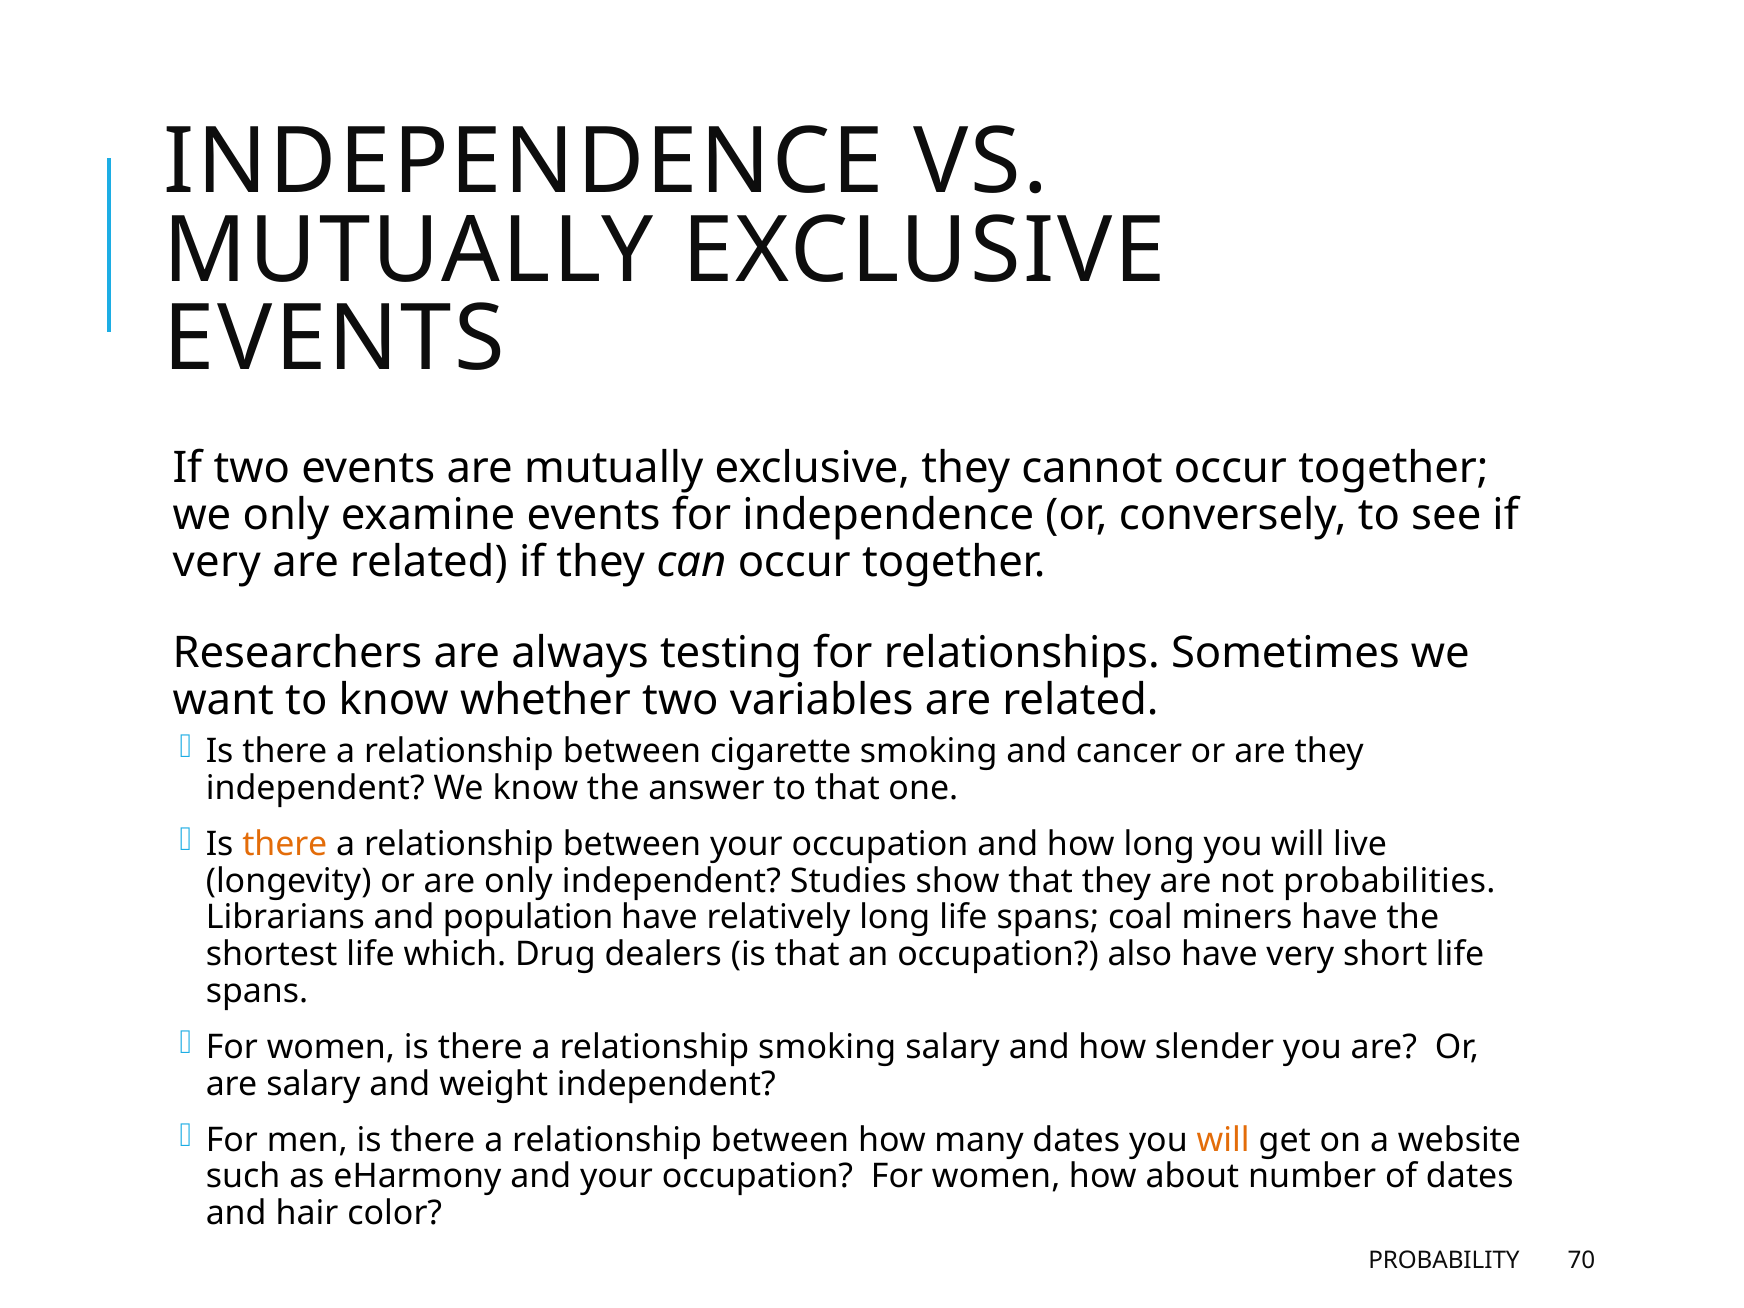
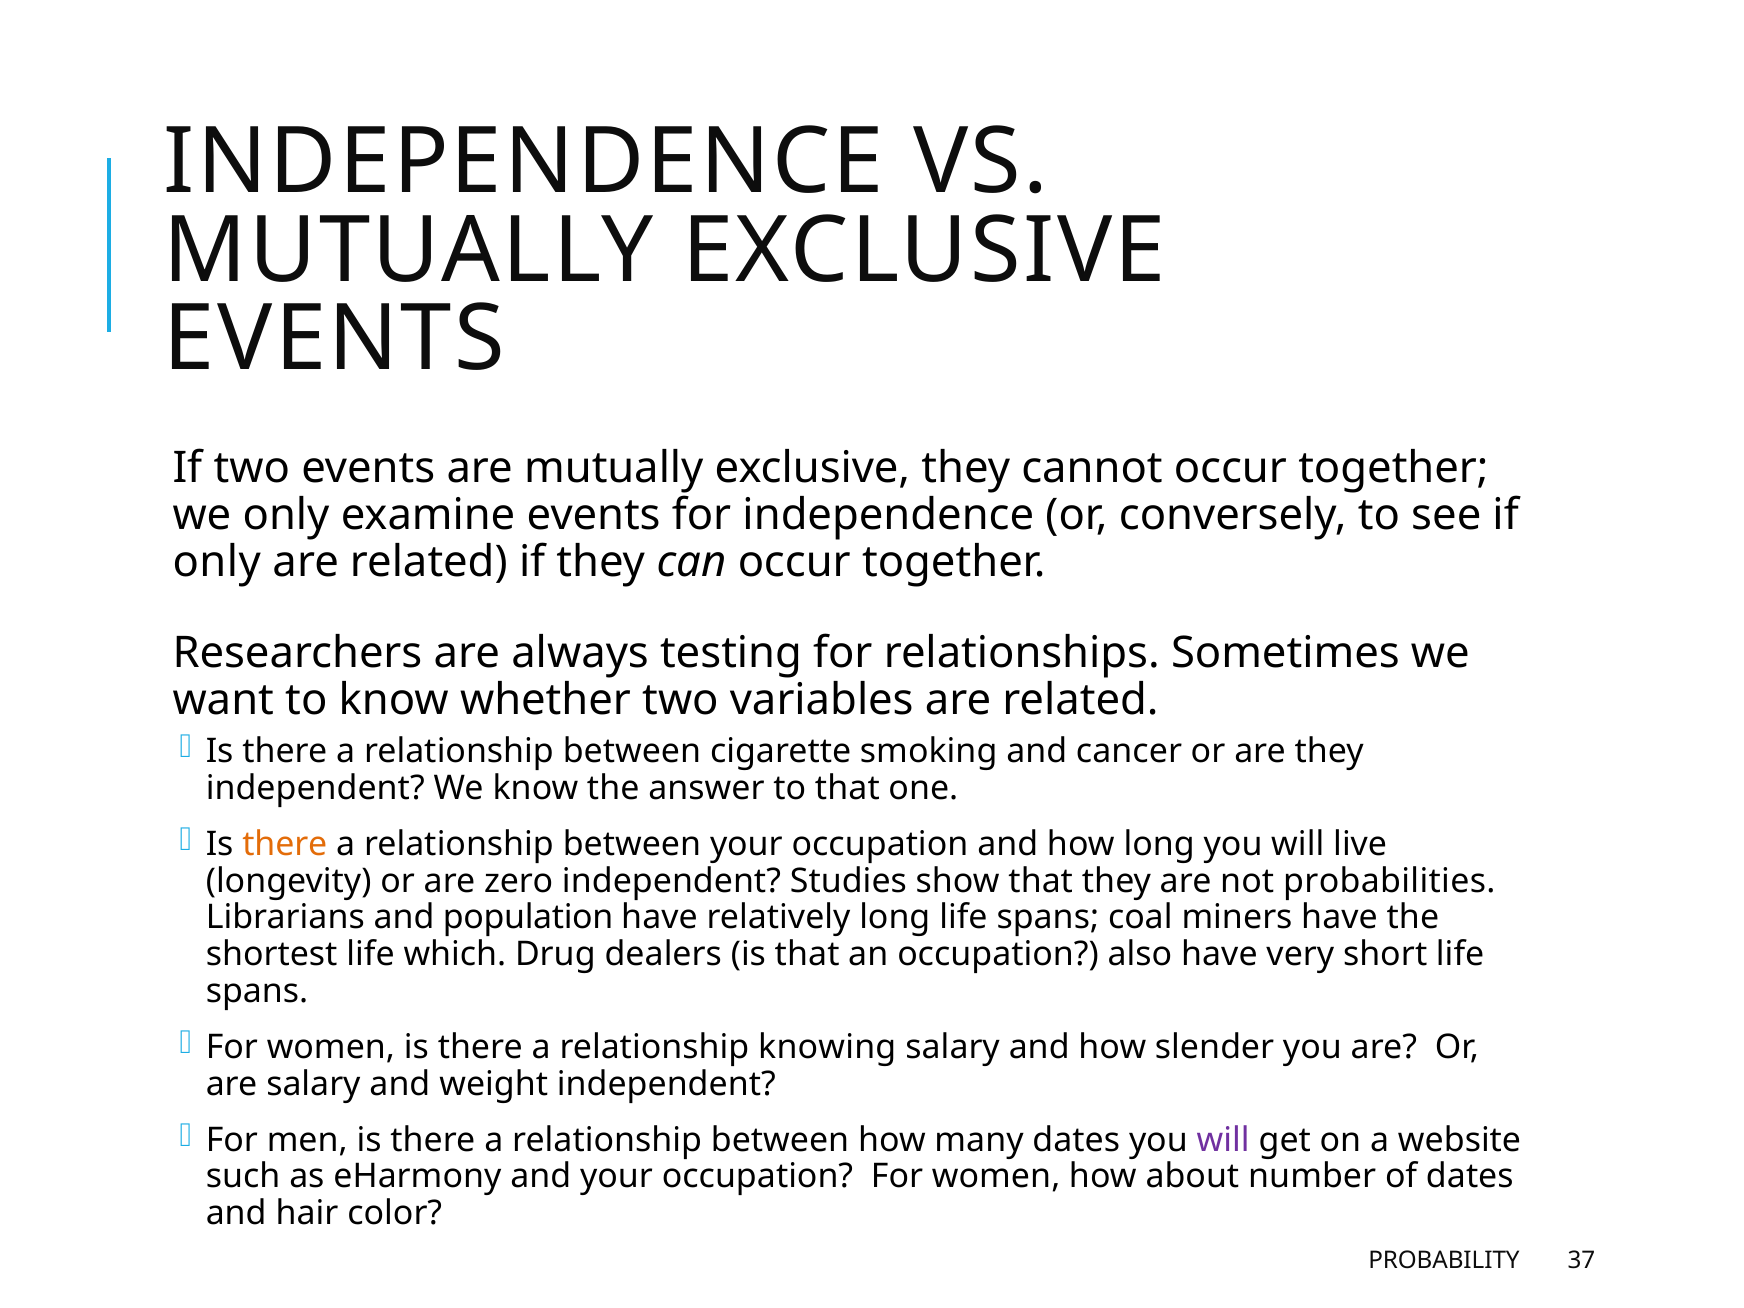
very at (217, 562): very -> only
are only: only -> zero
relationship smoking: smoking -> knowing
will at (1223, 1140) colour: orange -> purple
70: 70 -> 37
